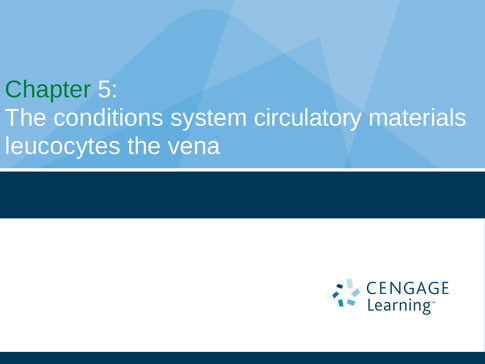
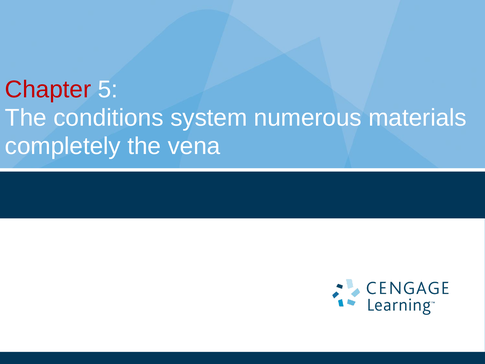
Chapter colour: green -> red
circulatory: circulatory -> numerous
leucocytes: leucocytes -> completely
